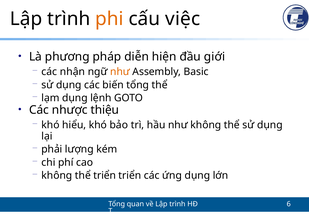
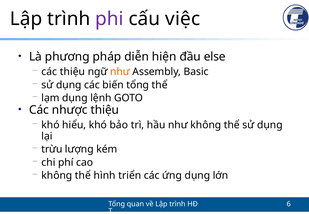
phi colour: orange -> purple
giới: giới -> else
các nhận: nhận -> thiệu
phải: phải -> trừu
thể triển: triển -> hình
